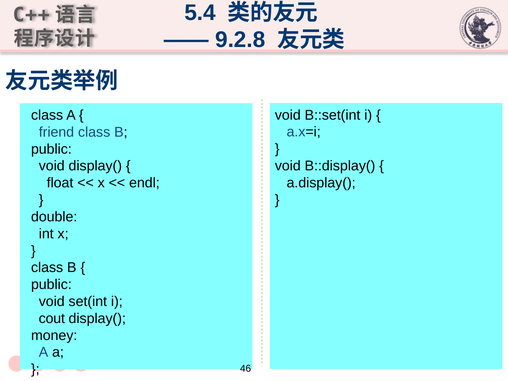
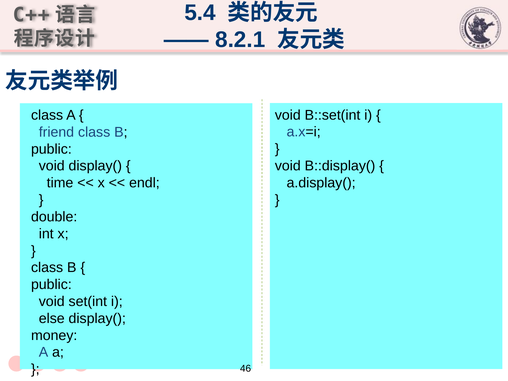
9.2.8: 9.2.8 -> 8.2.1
float: float -> time
cout: cout -> else
